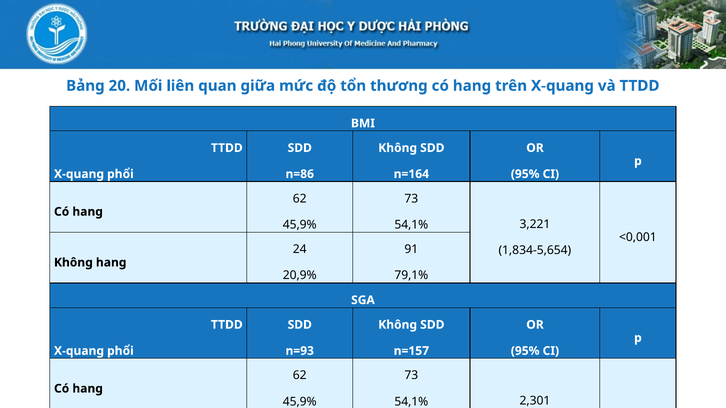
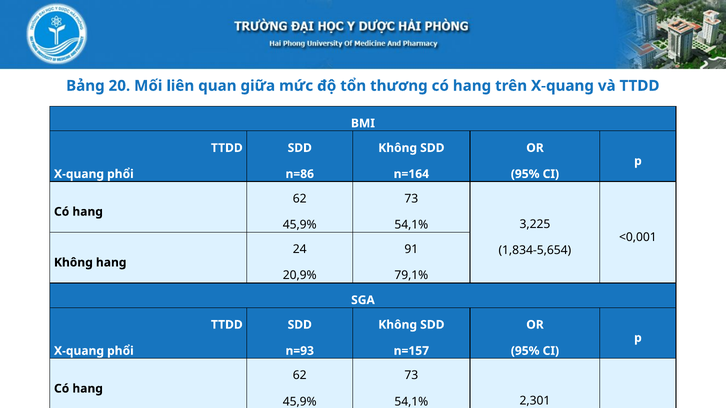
3,221: 3,221 -> 3,225
